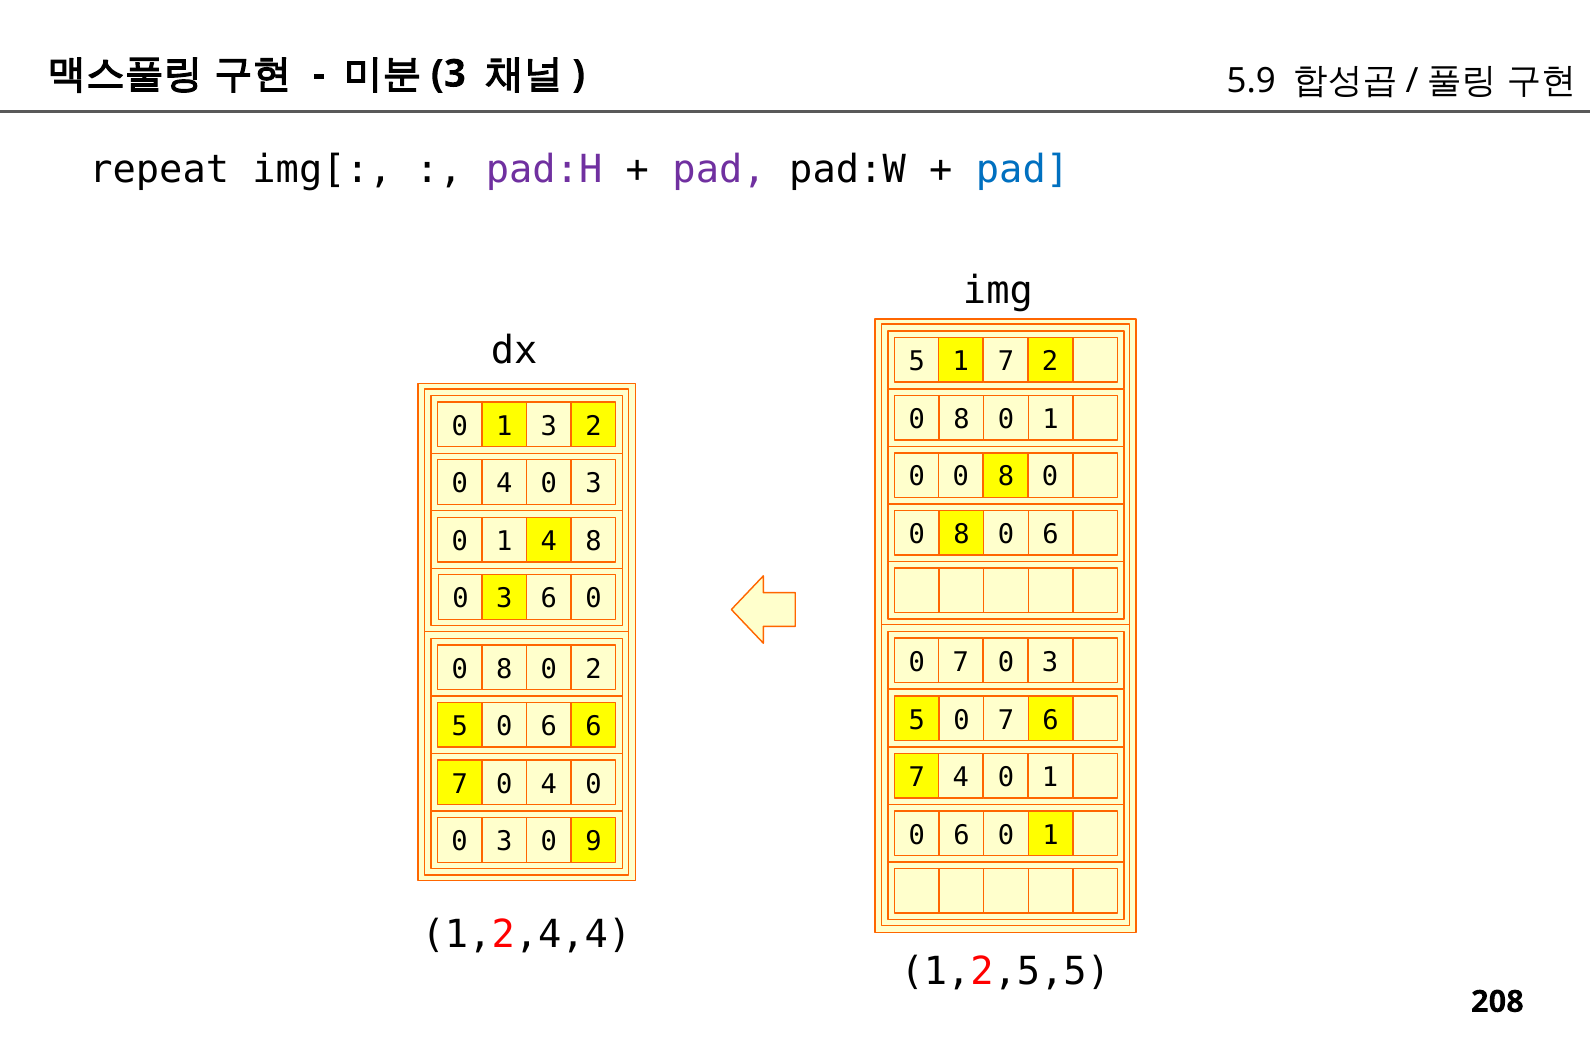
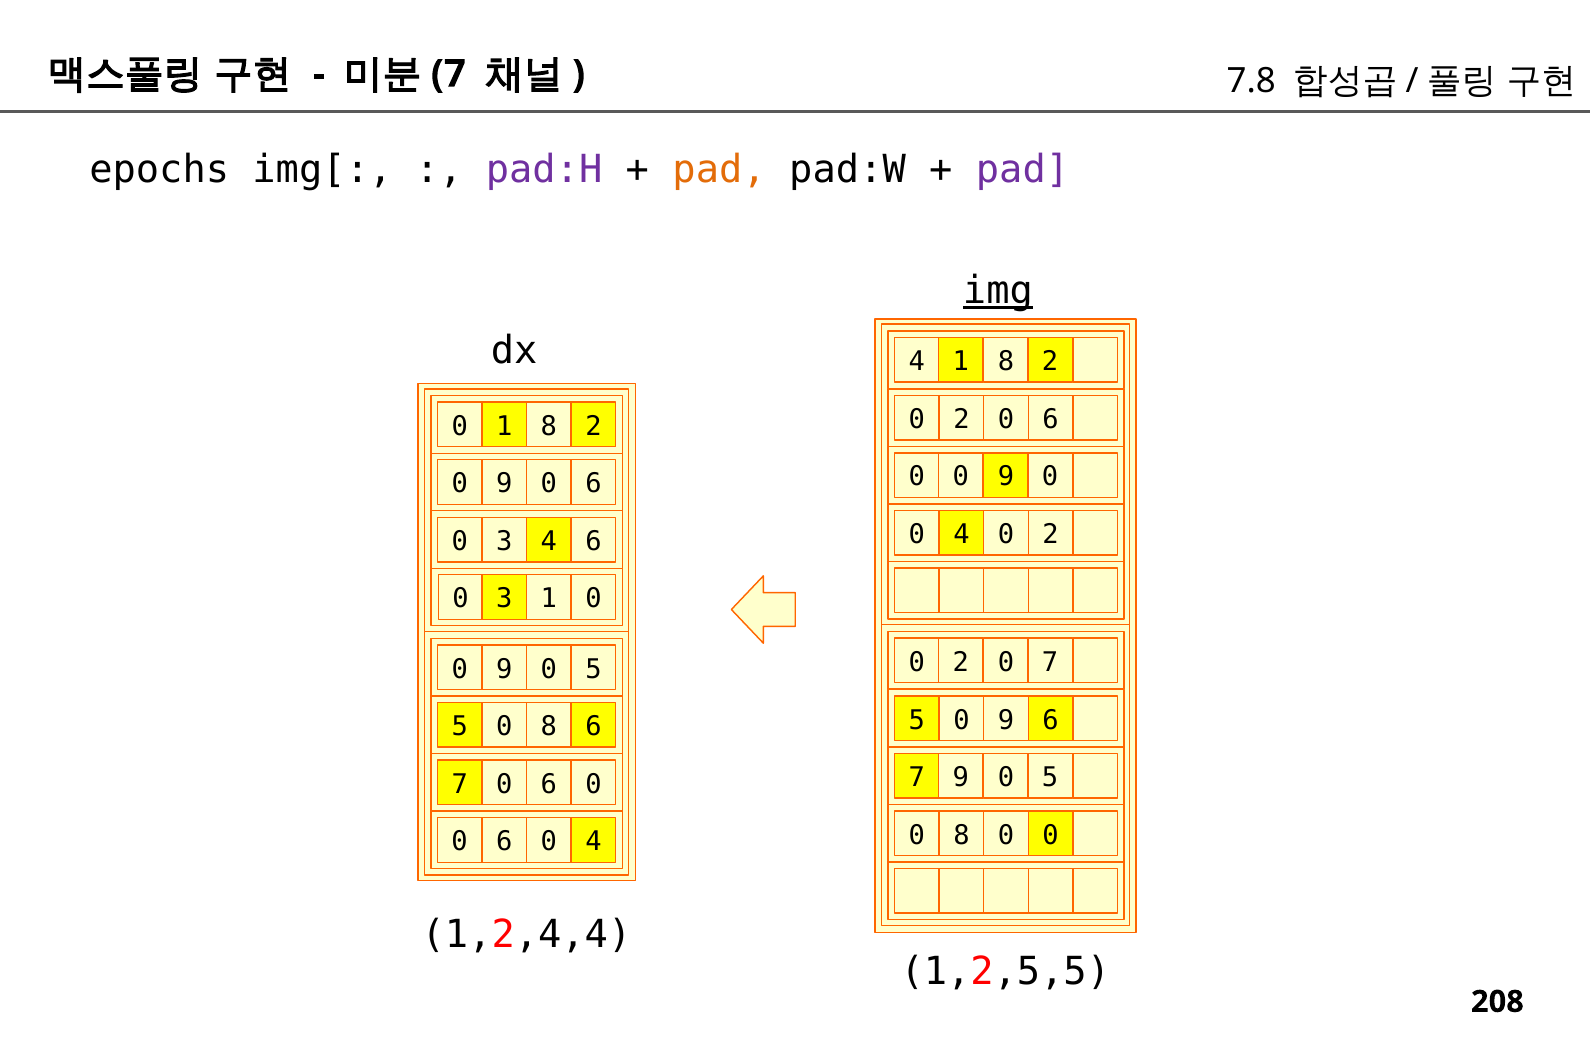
3 at (448, 74): 3 -> 7
5.9: 5.9 -> 7.8
repeat: repeat -> epochs
pad at (719, 170) colour: purple -> orange
pad at (1023, 170) colour: blue -> purple
img underline: none -> present
dx 5: 5 -> 4
7 at (1006, 362): 7 -> 8
8 at (961, 420): 8 -> 2
1 at (1051, 420): 1 -> 6
0 1 3: 3 -> 8
8 at (1006, 477): 8 -> 9
4 at (504, 484): 4 -> 9
3 at (593, 484): 3 -> 6
8 at (961, 535): 8 -> 4
6 at (1051, 535): 6 -> 2
1 at (504, 542): 1 -> 3
4 8: 8 -> 6
3 6: 6 -> 1
7 at (961, 663): 7 -> 2
3 at (1050, 663): 3 -> 7
8 at (504, 669): 8 -> 9
2 at (593, 669): 2 -> 5
5 0 7: 7 -> 9
6 at (549, 727): 6 -> 8
7 4: 4 -> 9
1 at (1050, 778): 1 -> 5
7 0 4: 4 -> 6
6 at (961, 835): 6 -> 8
1 at (1051, 835): 1 -> 0
3 at (504, 842): 3 -> 6
9 at (593, 842): 9 -> 4
